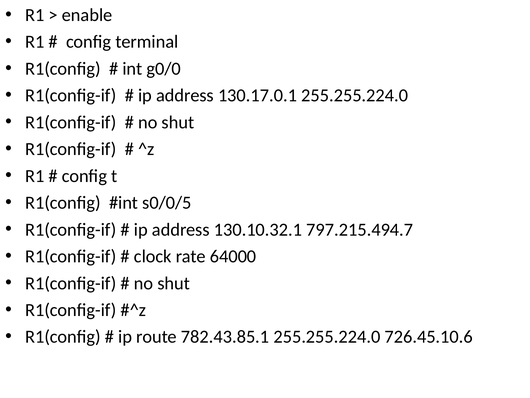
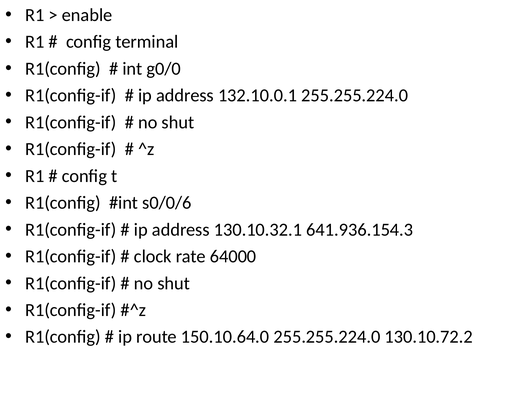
130.17.0.1: 130.17.0.1 -> 132.10.0.1
s0/0/5: s0/0/5 -> s0/0/6
797.215.494.7: 797.215.494.7 -> 641.936.154.3
782.43.85.1: 782.43.85.1 -> 150.10.64.0
726.45.10.6: 726.45.10.6 -> 130.10.72.2
